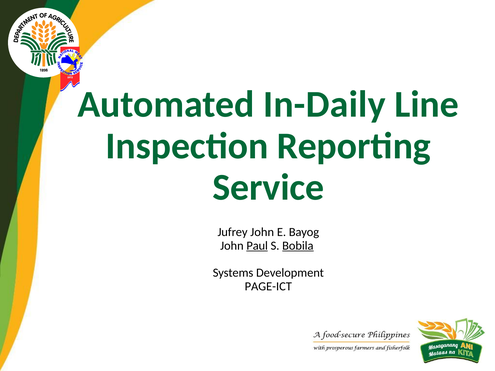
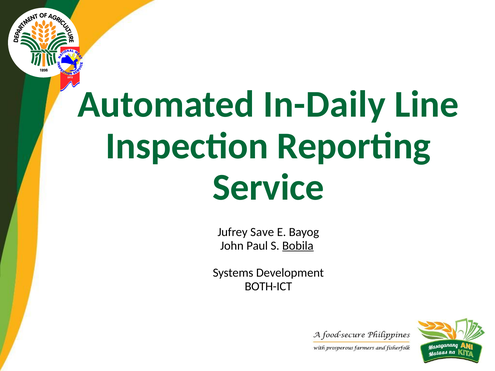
Jufrey John: John -> Save
Paul underline: present -> none
PAGE-ICT: PAGE-ICT -> BOTH-ICT
